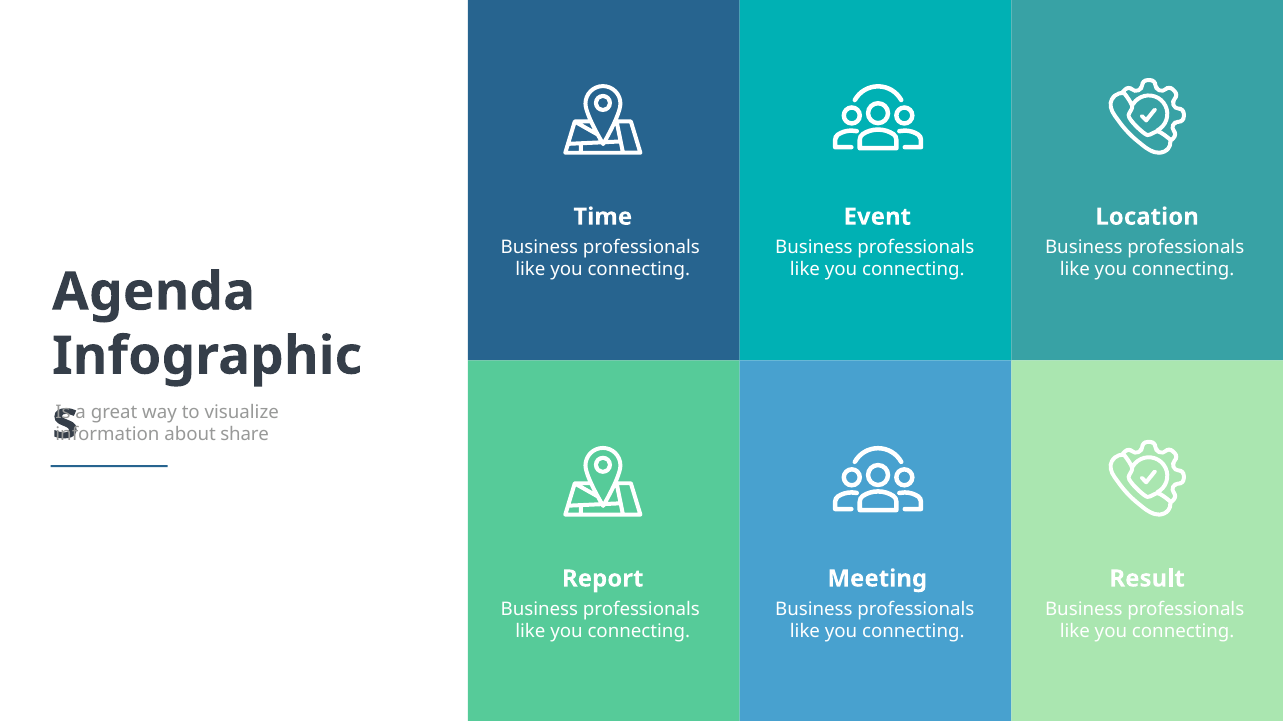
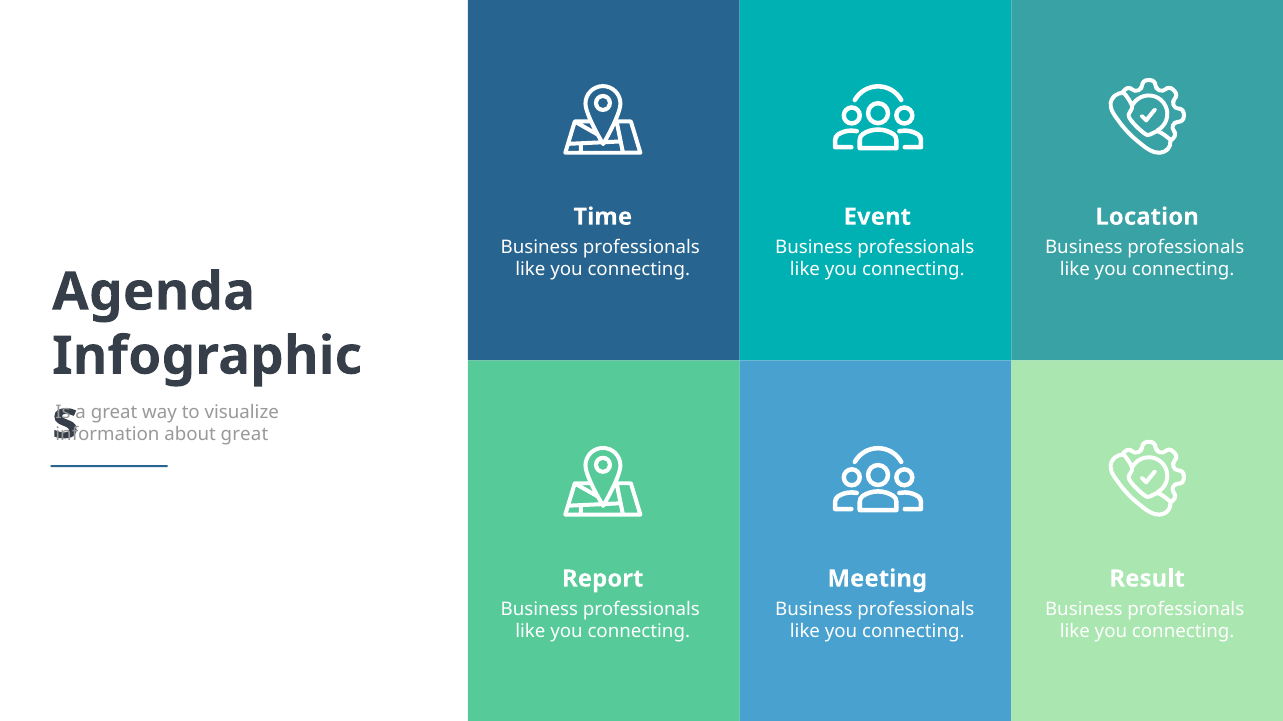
about share: share -> great
